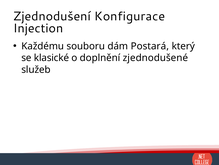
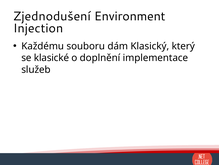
Konfigurace: Konfigurace -> Environment
Postará: Postará -> Klasický
zjednodušené: zjednodušené -> implementace
